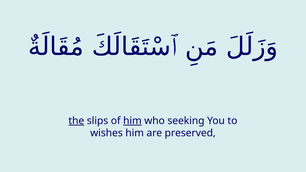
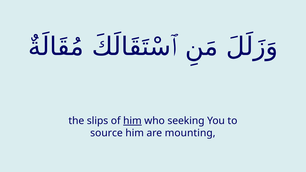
the underline: present -> none
wishes: wishes -> source
preserved: preserved -> mounting
